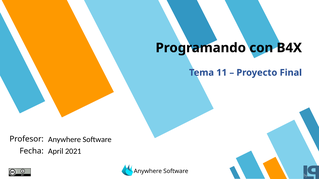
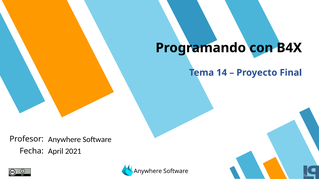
11: 11 -> 14
